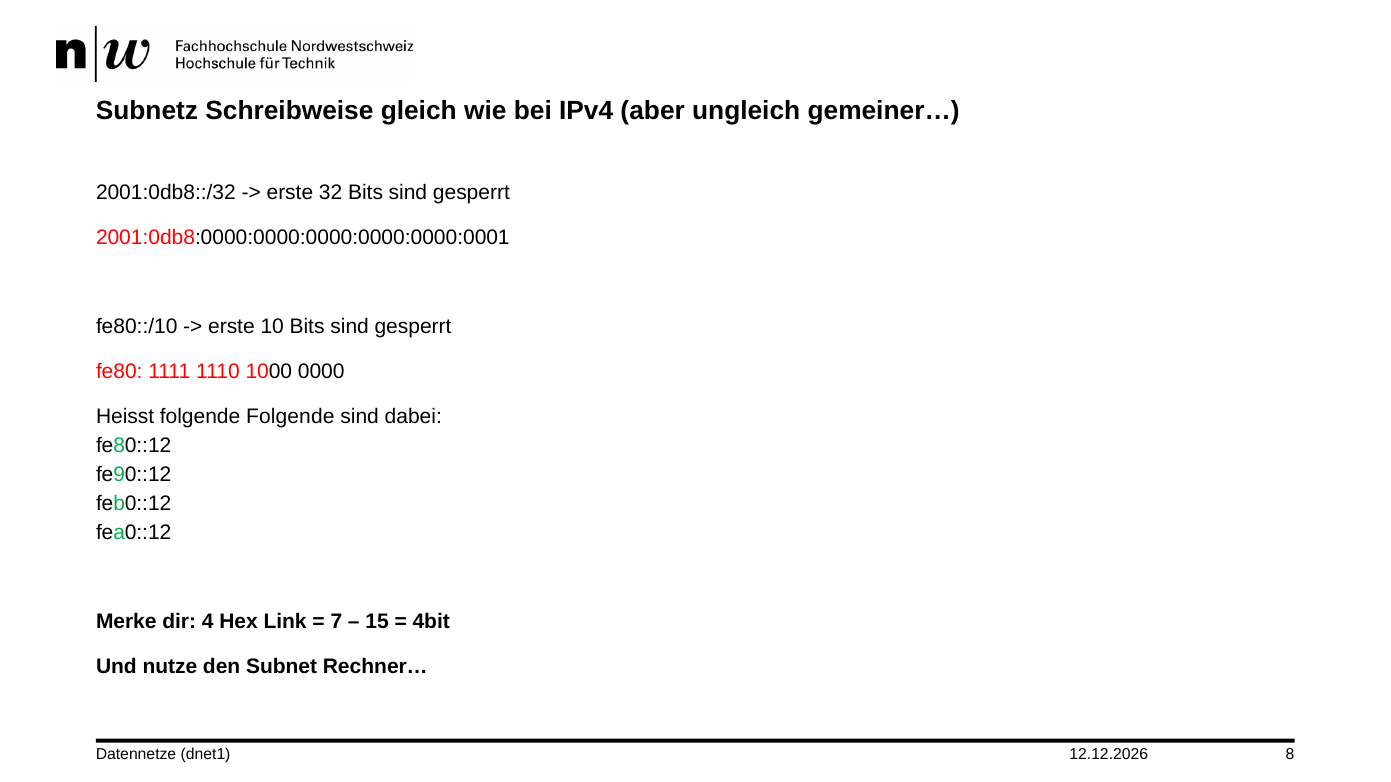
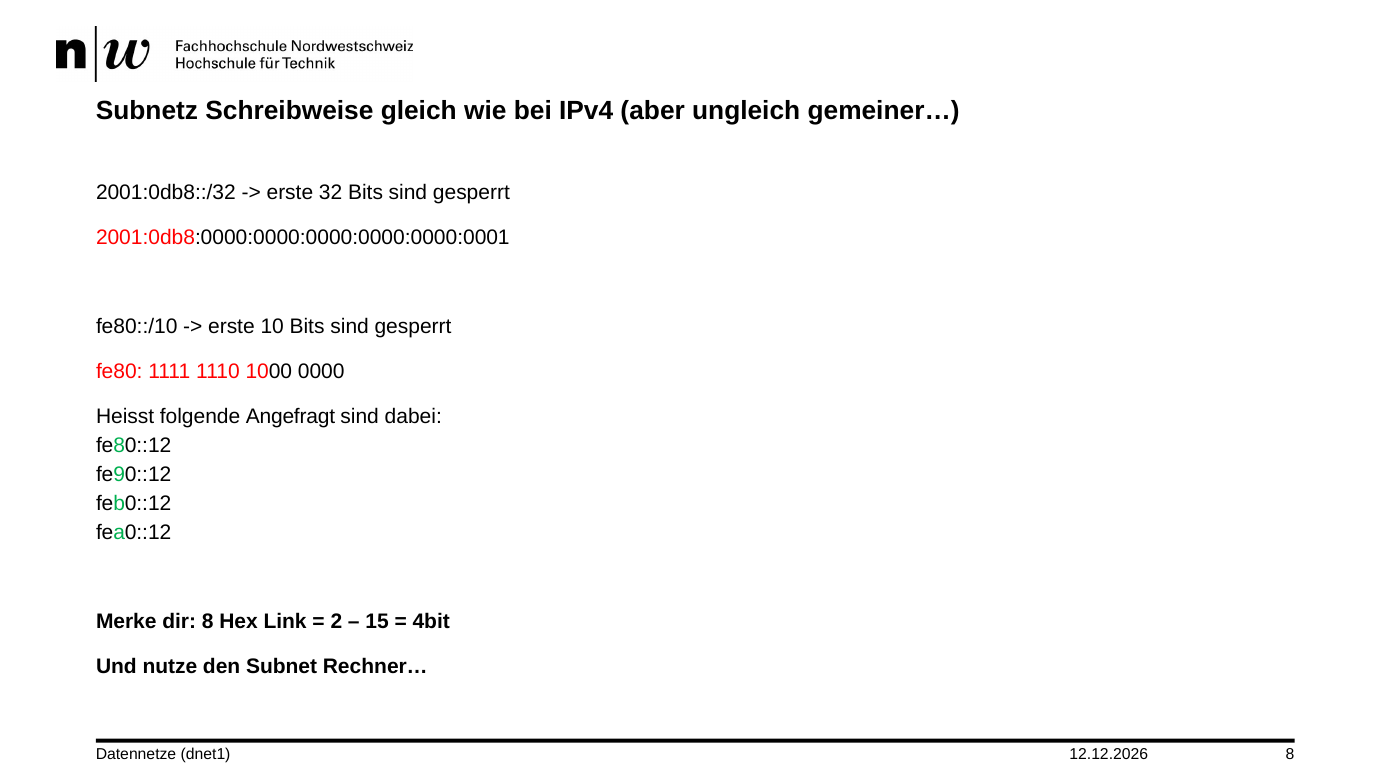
folgende Folgende: Folgende -> Angefragt
dir 4: 4 -> 8
7: 7 -> 2
